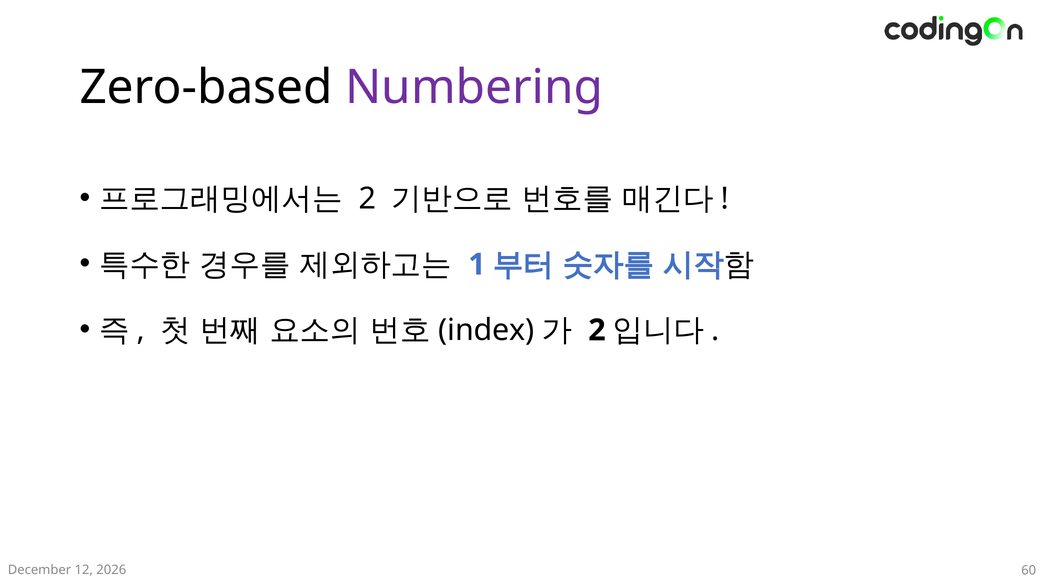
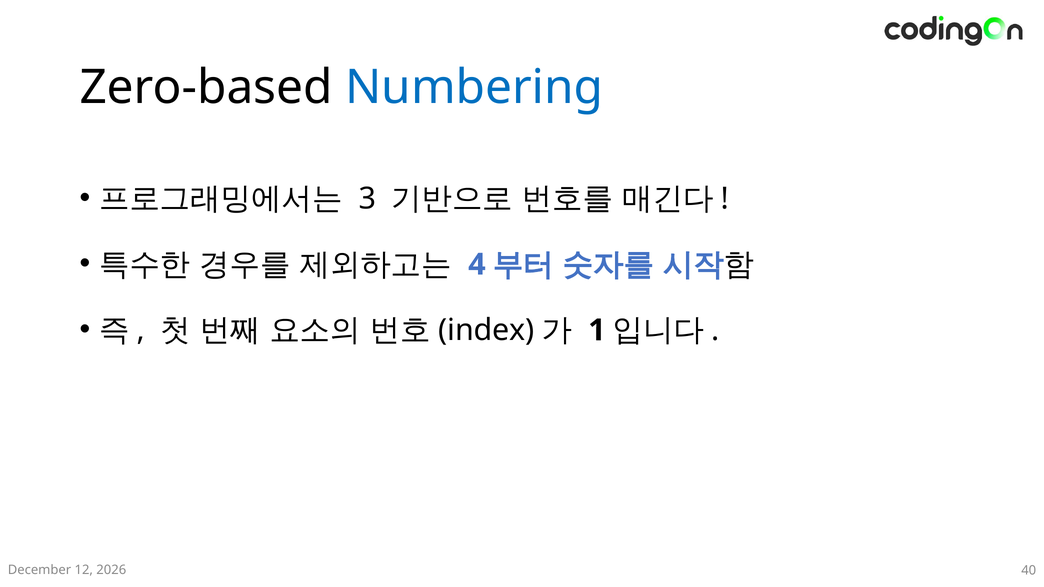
Numbering colour: purple -> blue
2 at (367, 199): 2 -> 3
1: 1 -> 4
2 at (597, 330): 2 -> 1
60: 60 -> 40
